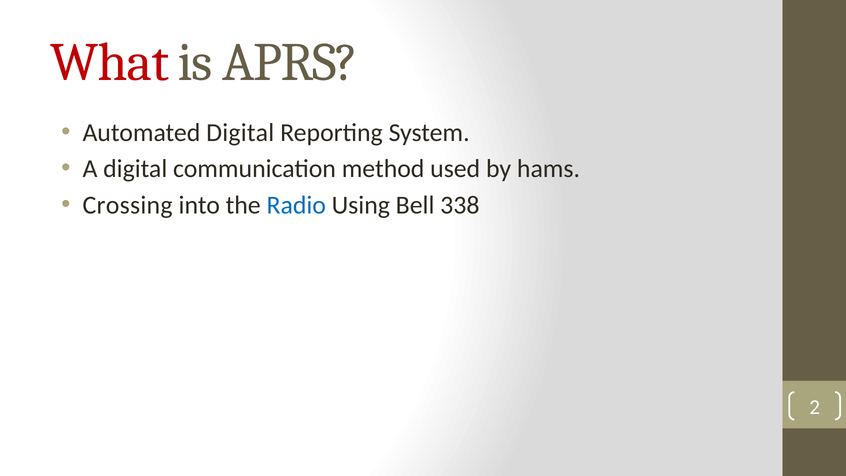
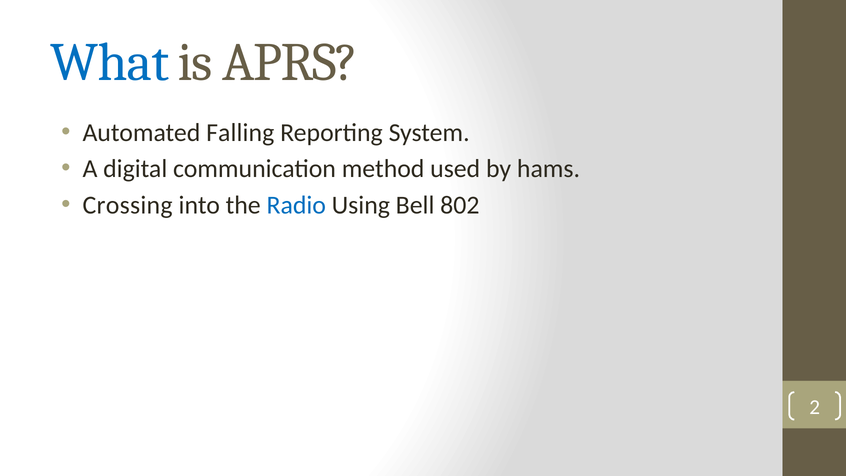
What colour: red -> blue
Automated Digital: Digital -> Falling
338: 338 -> 802
